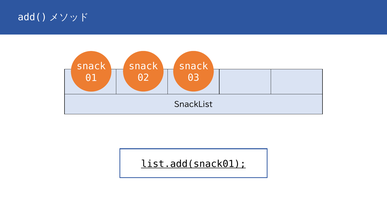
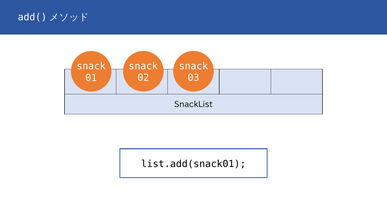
list.add(snack01 underline: present -> none
